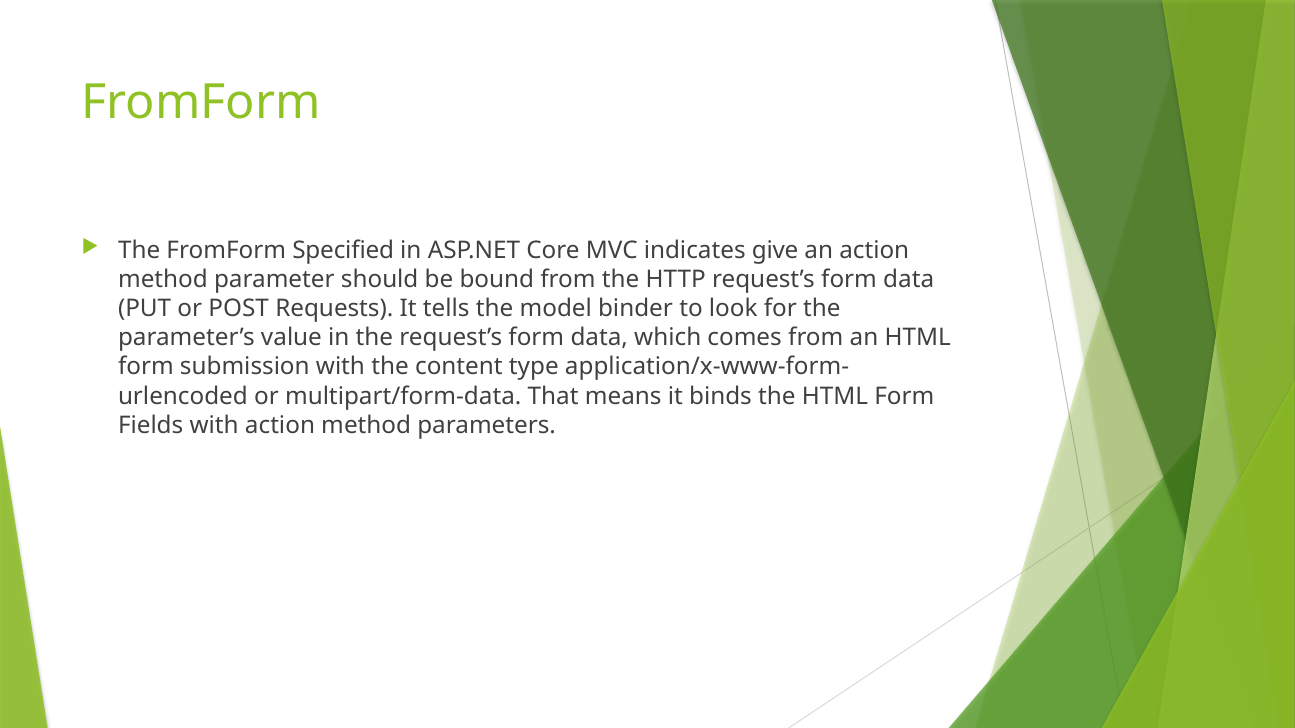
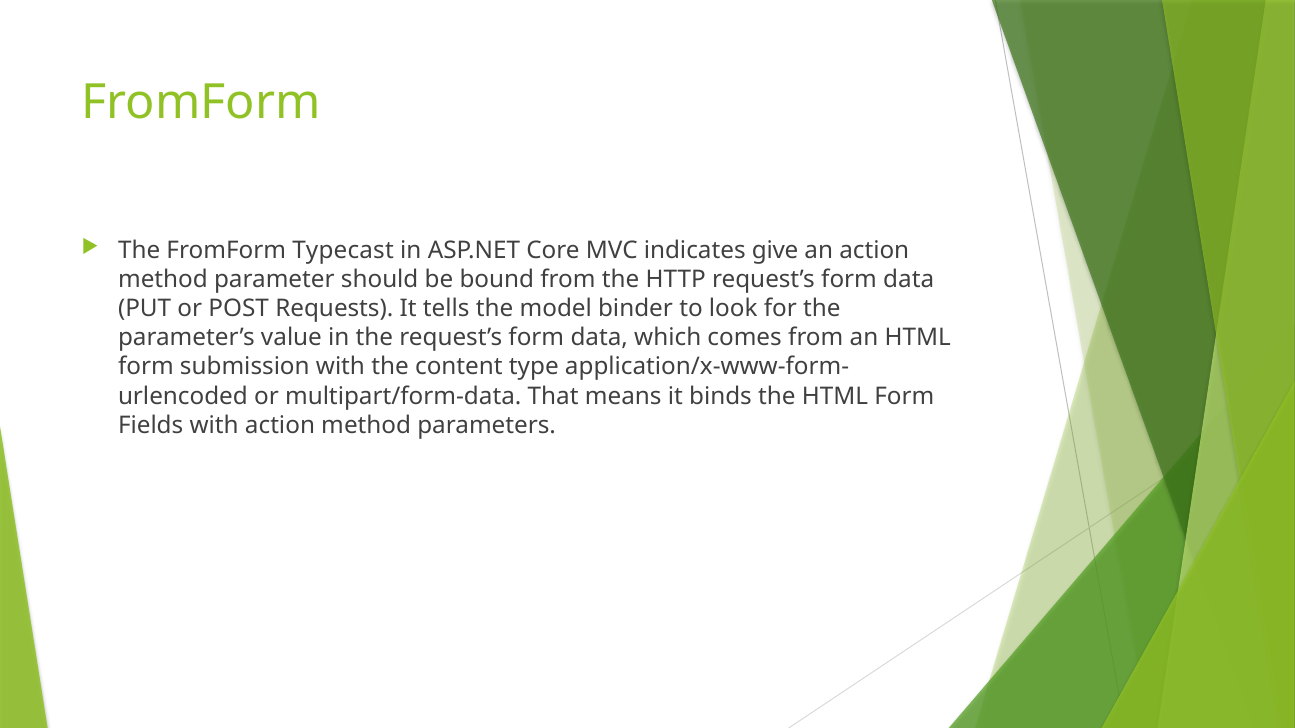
Specified: Specified -> Typecast
